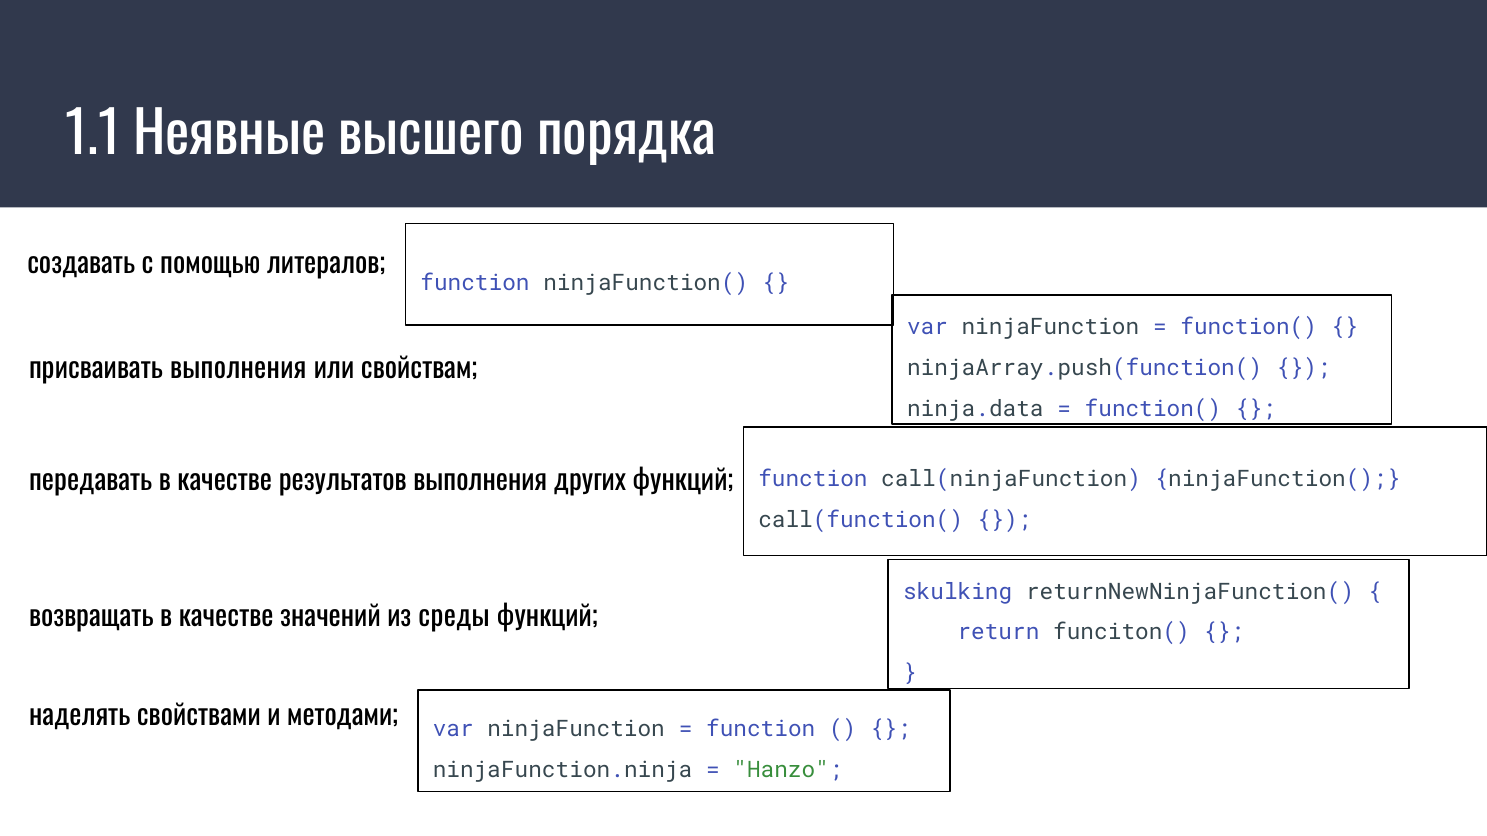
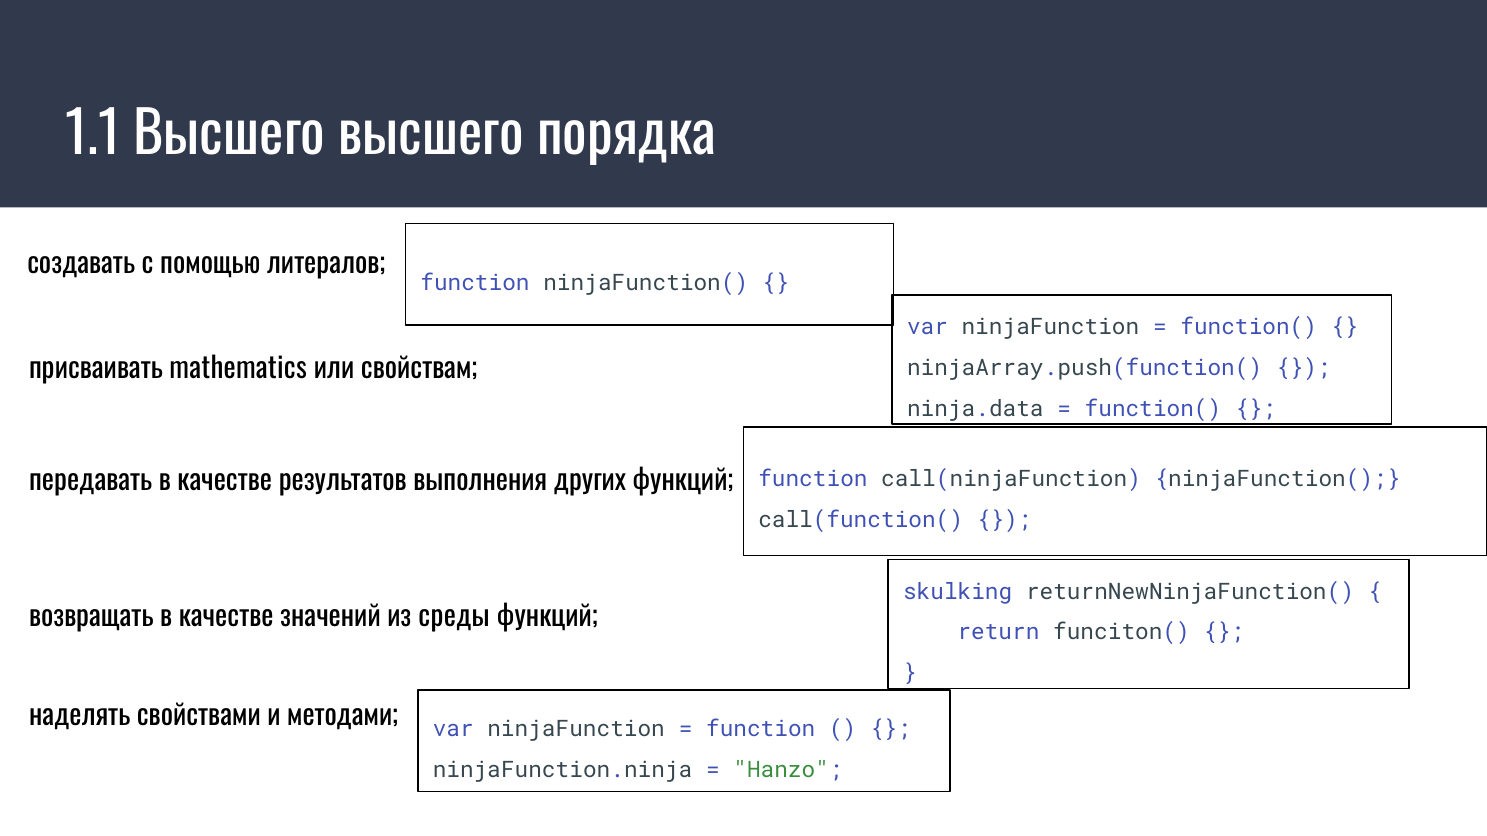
1.1 Неявные: Неявные -> Высшего
присваивать выполнения: выполнения -> mathematics
